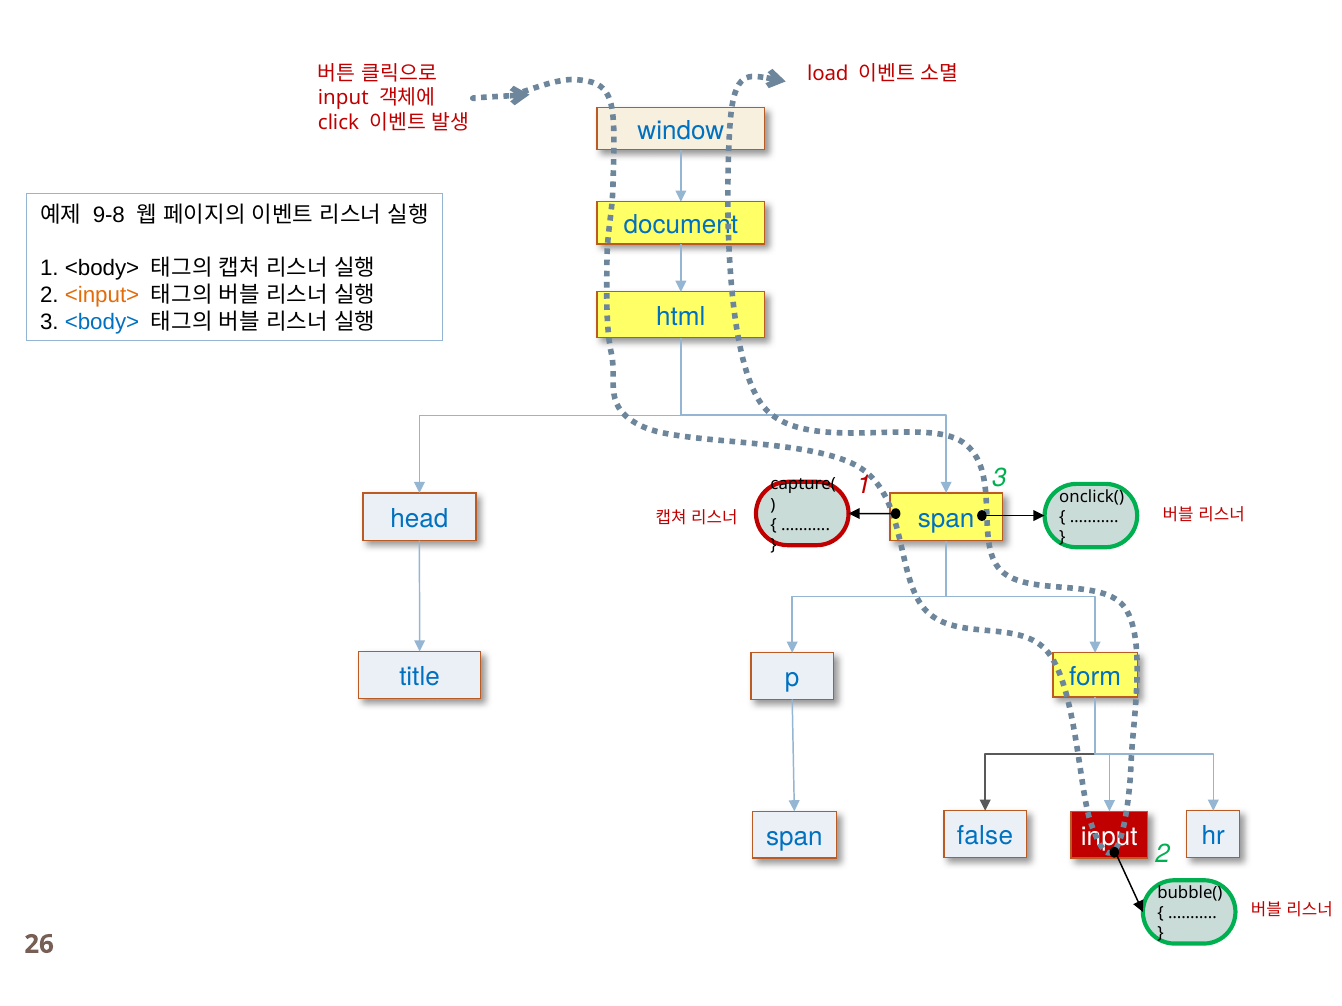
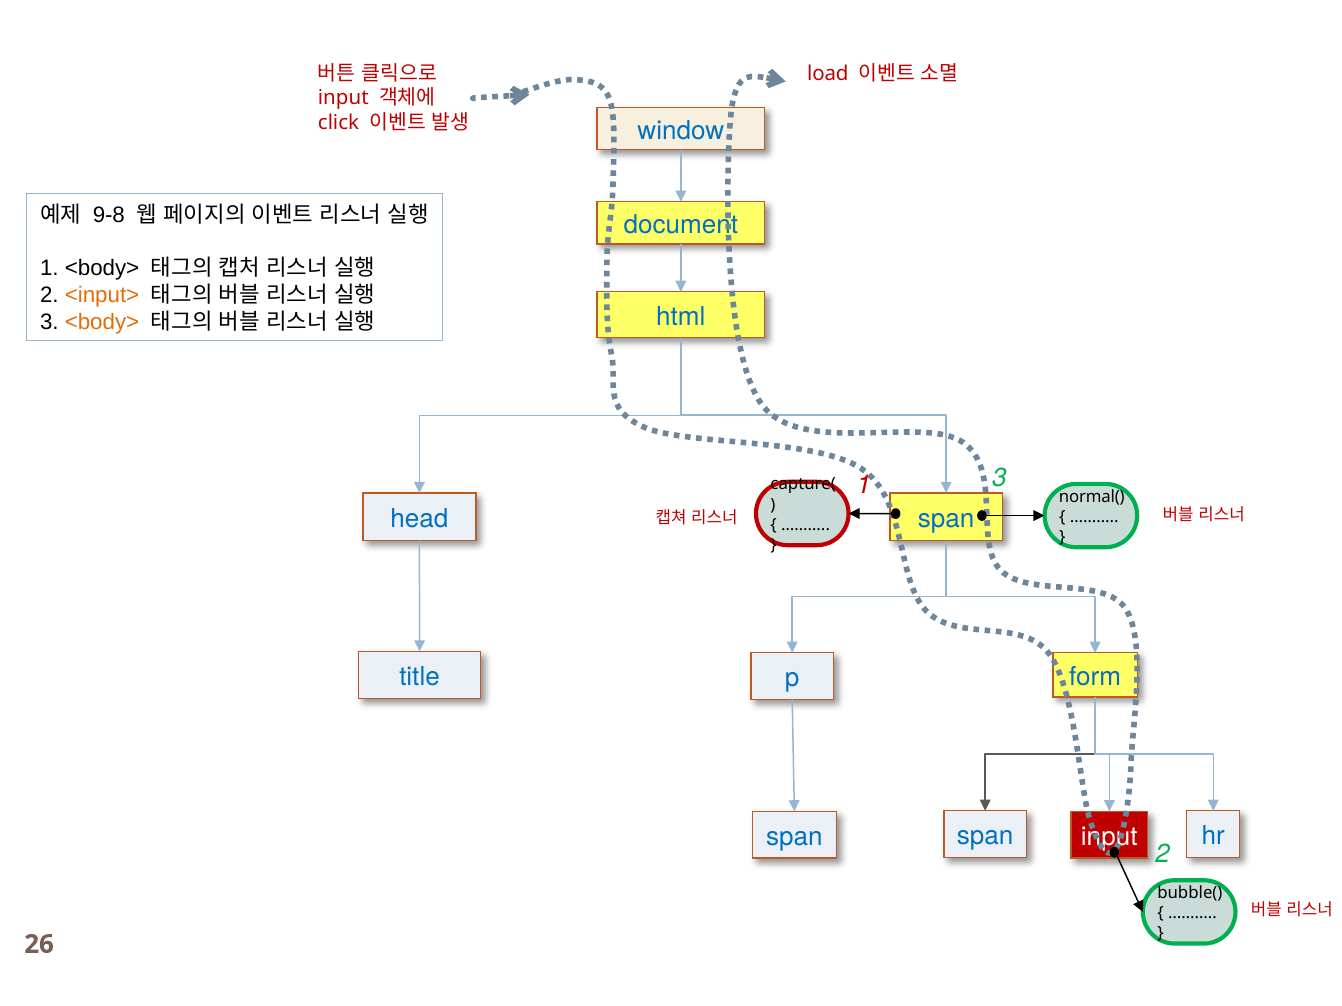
<body> at (102, 322) colour: blue -> orange
onclick(: onclick( -> normal(
span false: false -> span
